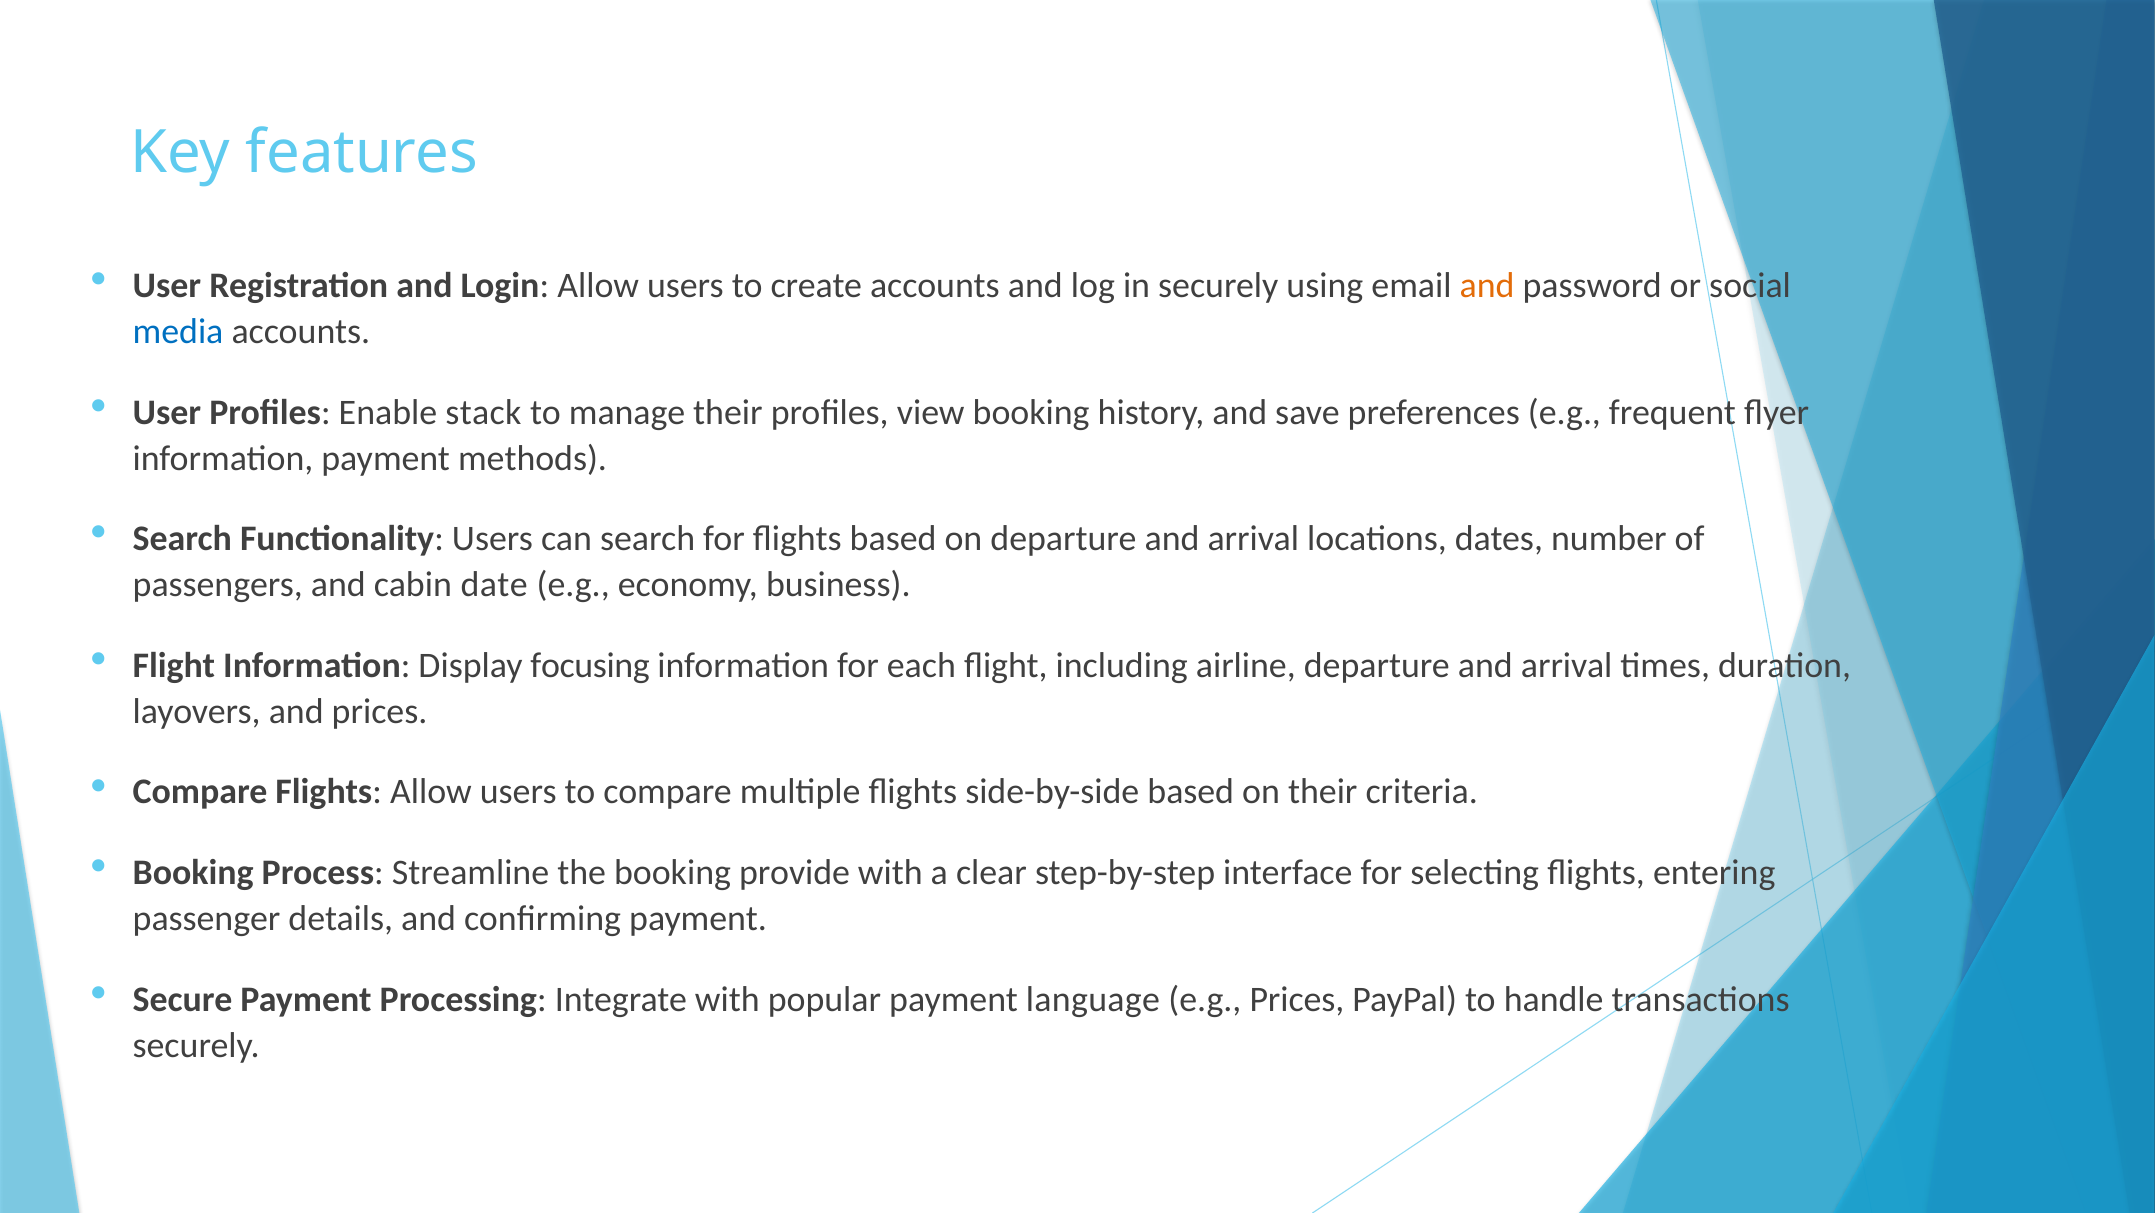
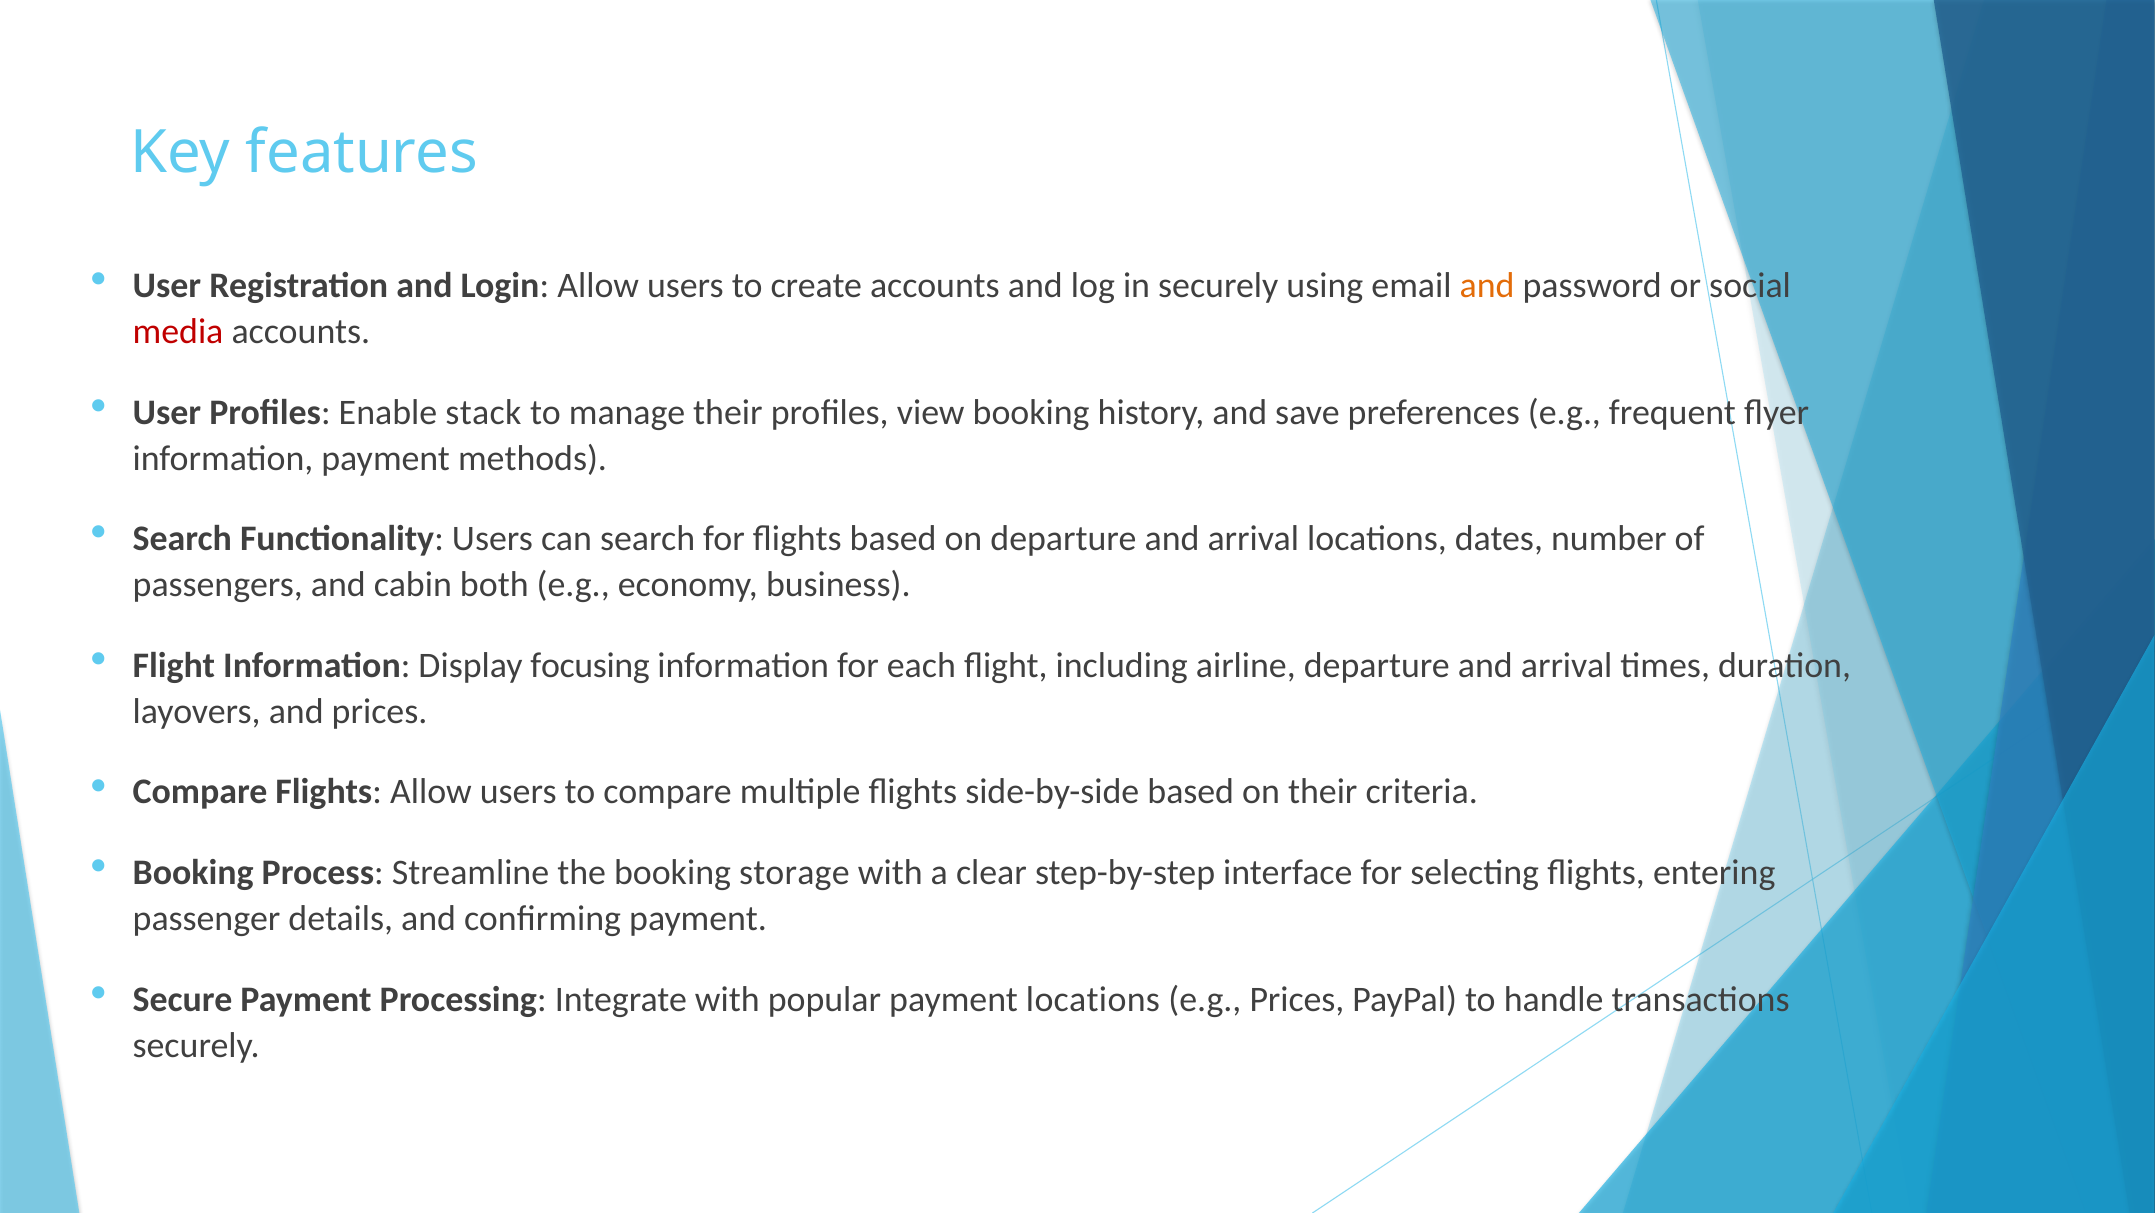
media colour: blue -> red
date: date -> both
provide: provide -> storage
payment language: language -> locations
